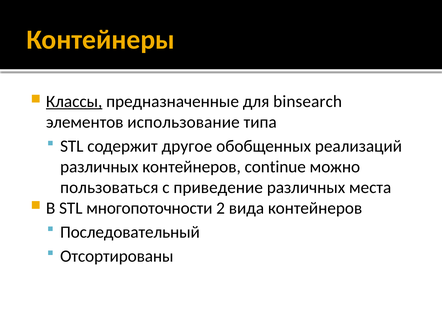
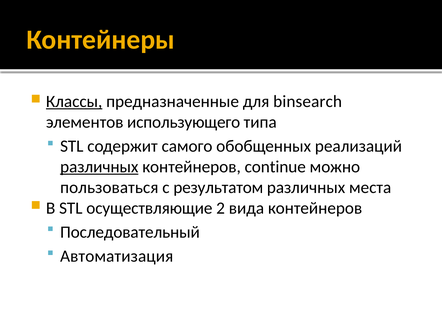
использование: использование -> использующего
другое: другое -> самого
различных at (99, 167) underline: none -> present
приведение: приведение -> результатом
многопоточности: многопоточности -> осуществляющие
Отсортированы: Отсортированы -> Автоматизация
